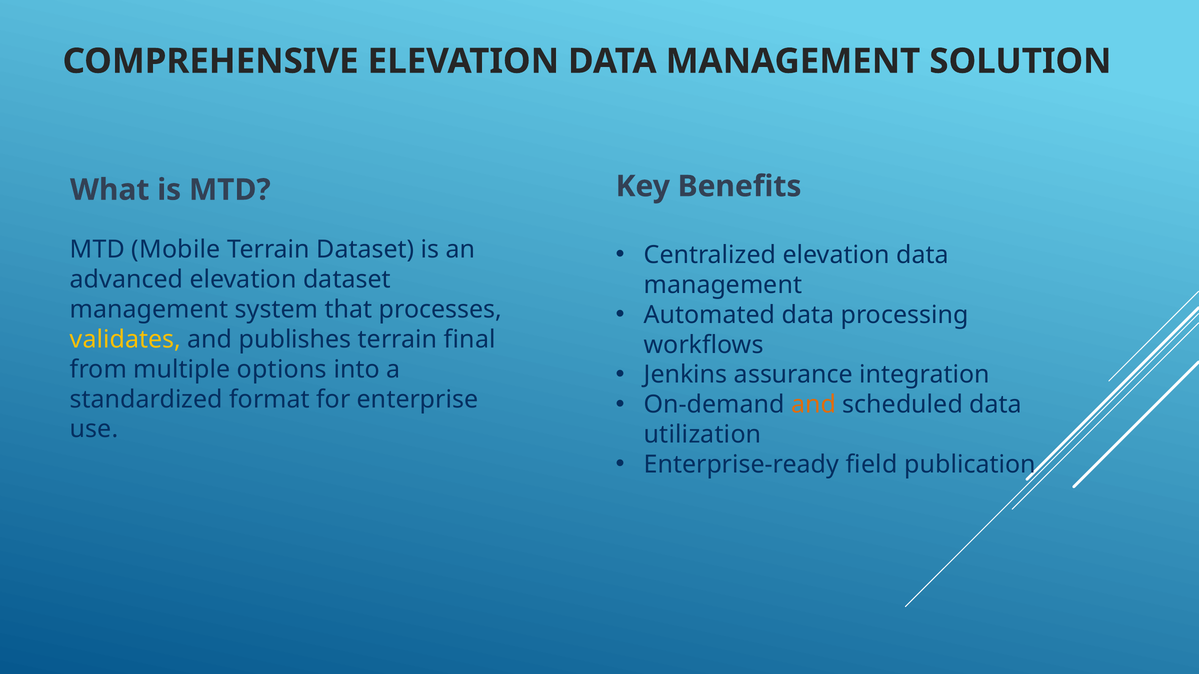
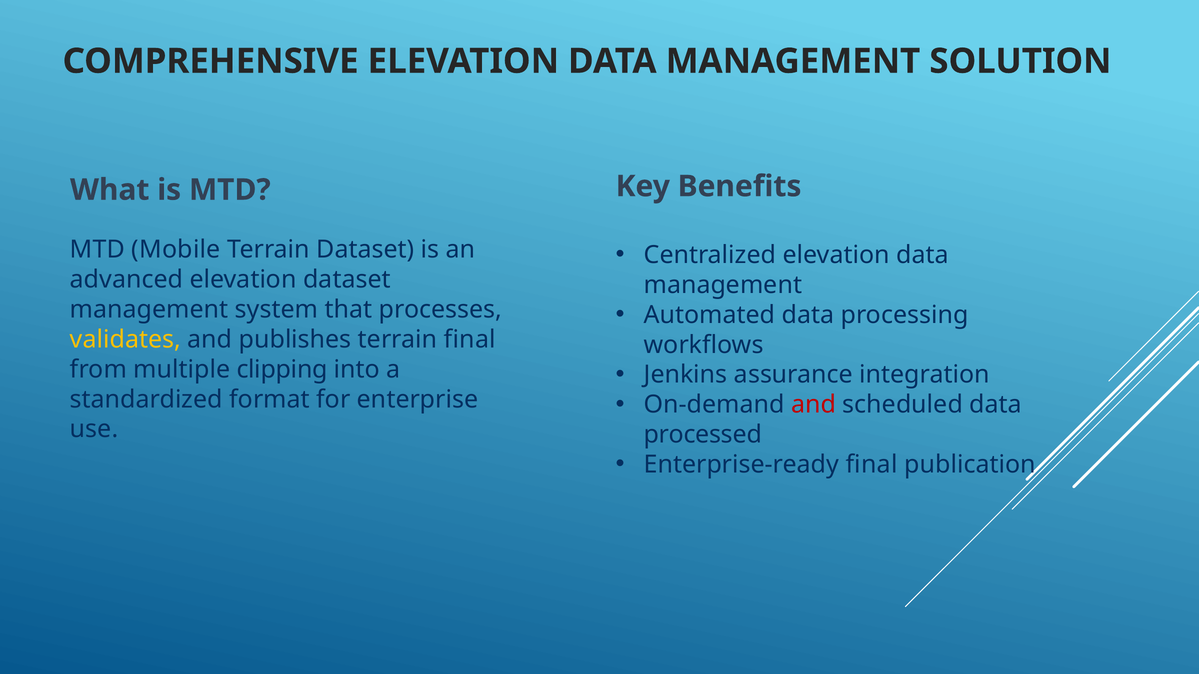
options: options -> clipping
and at (813, 405) colour: orange -> red
utilization: utilization -> processed
Enterprise-ready field: field -> final
